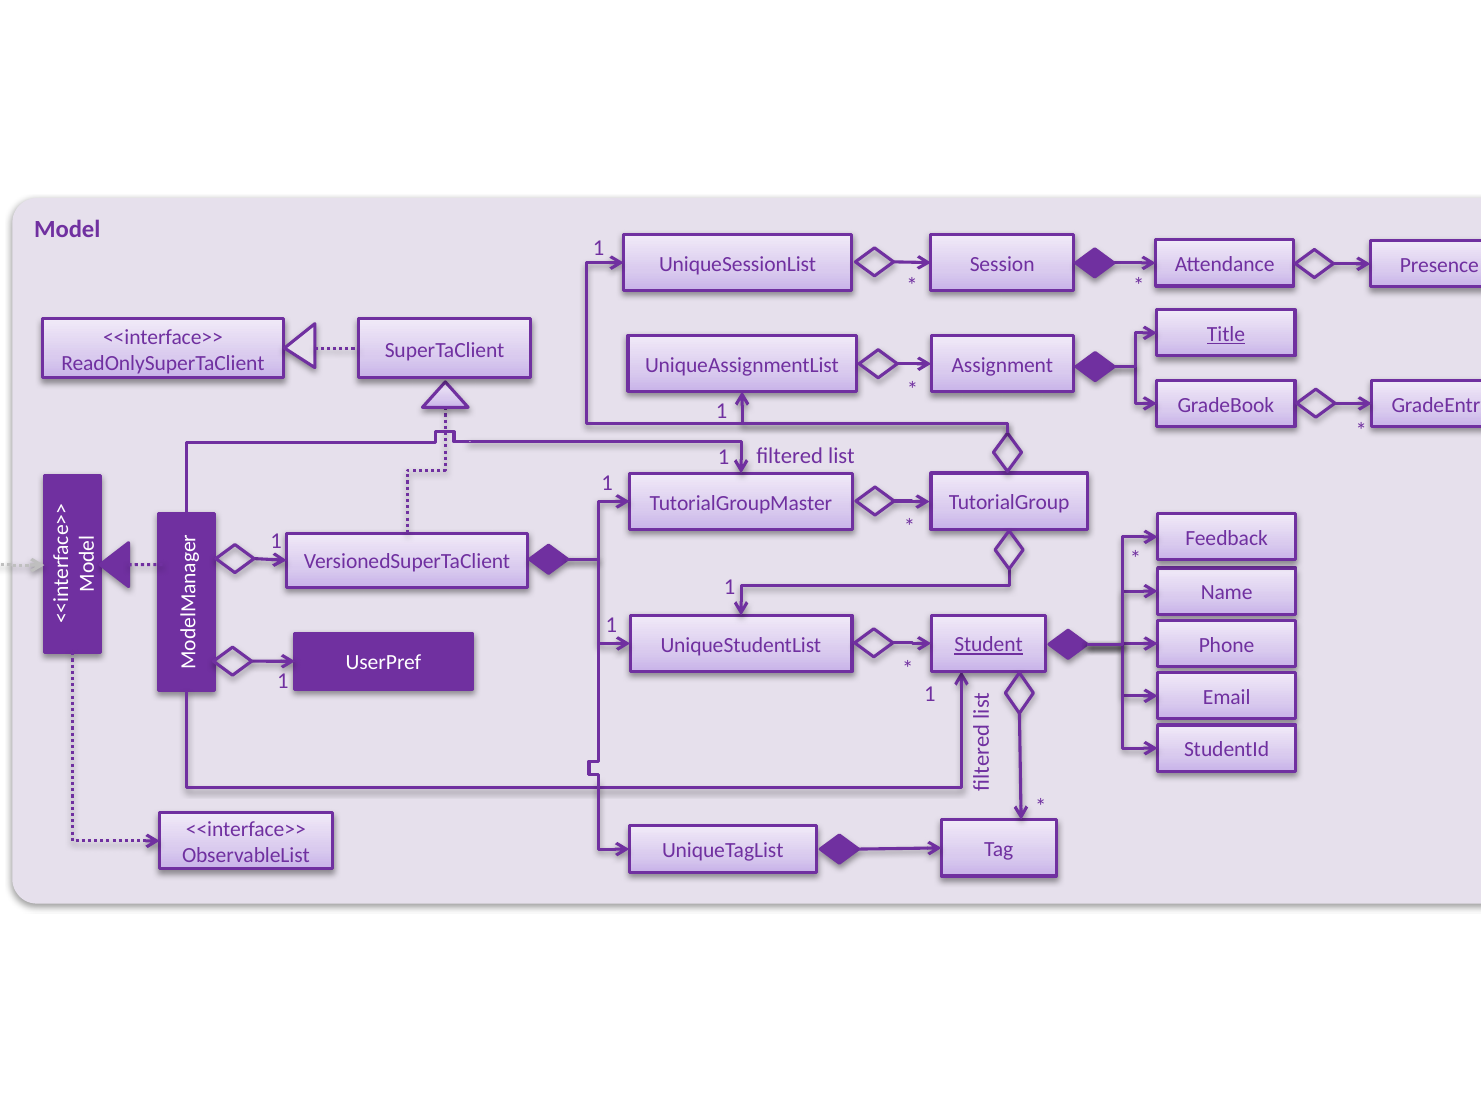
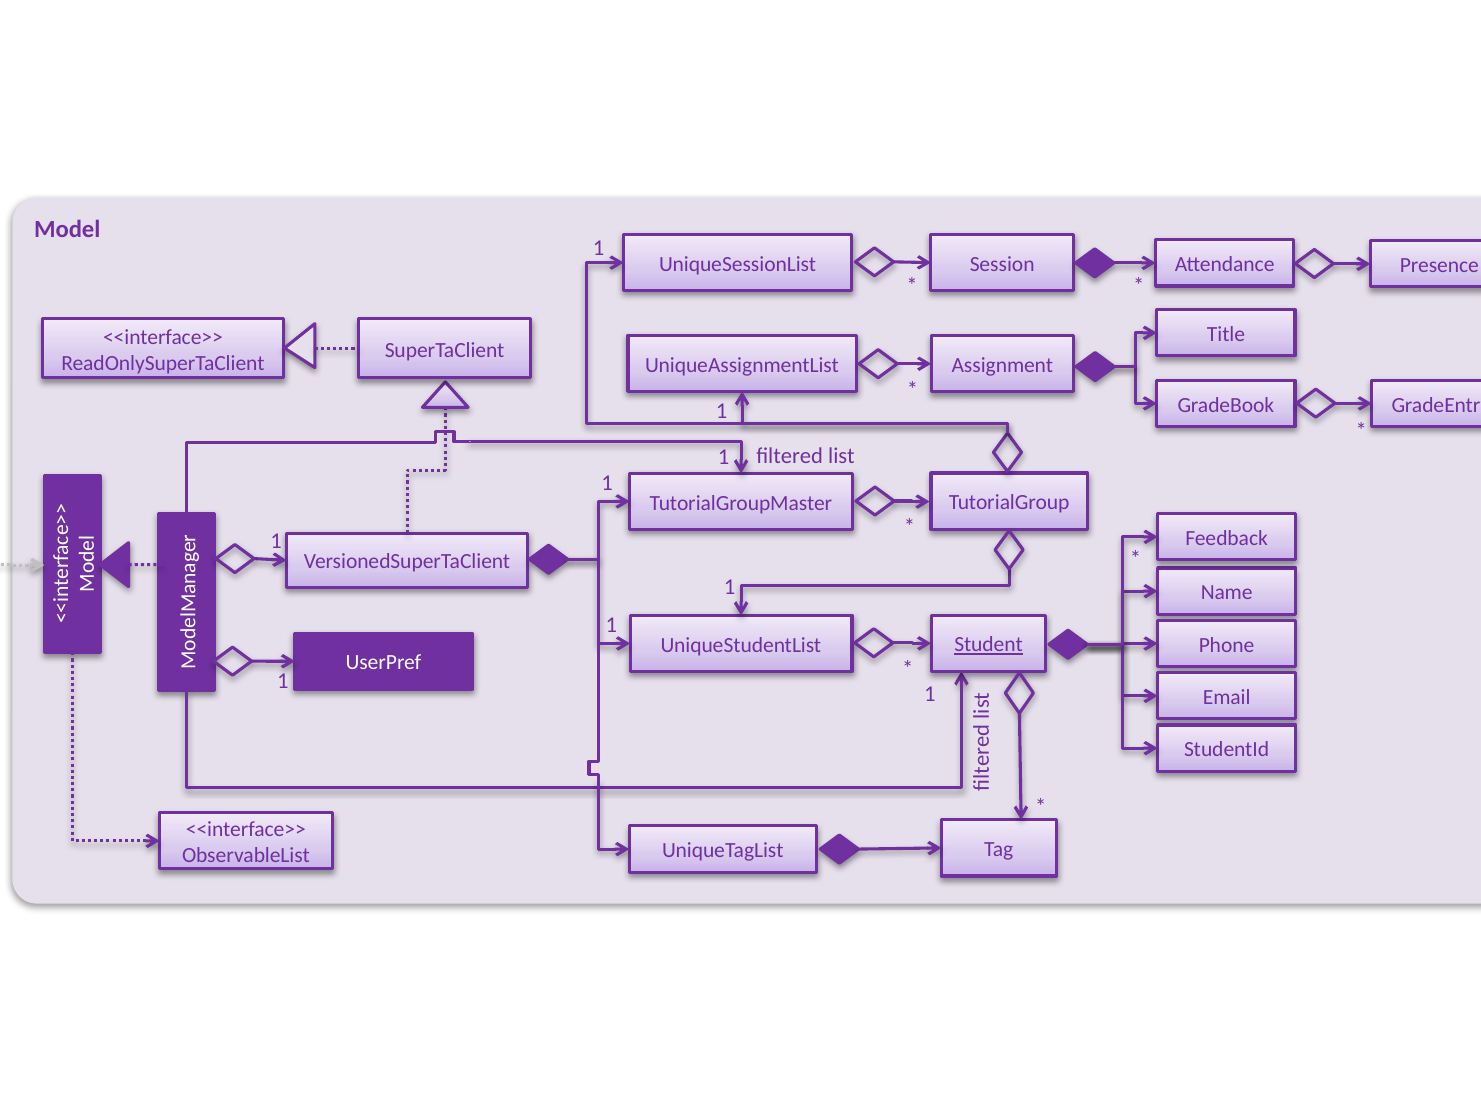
Title underline: present -> none
